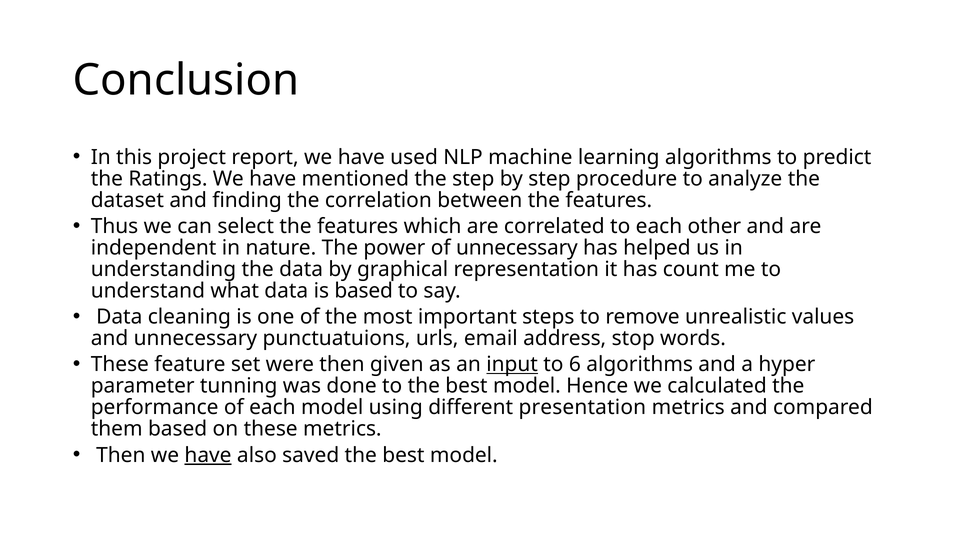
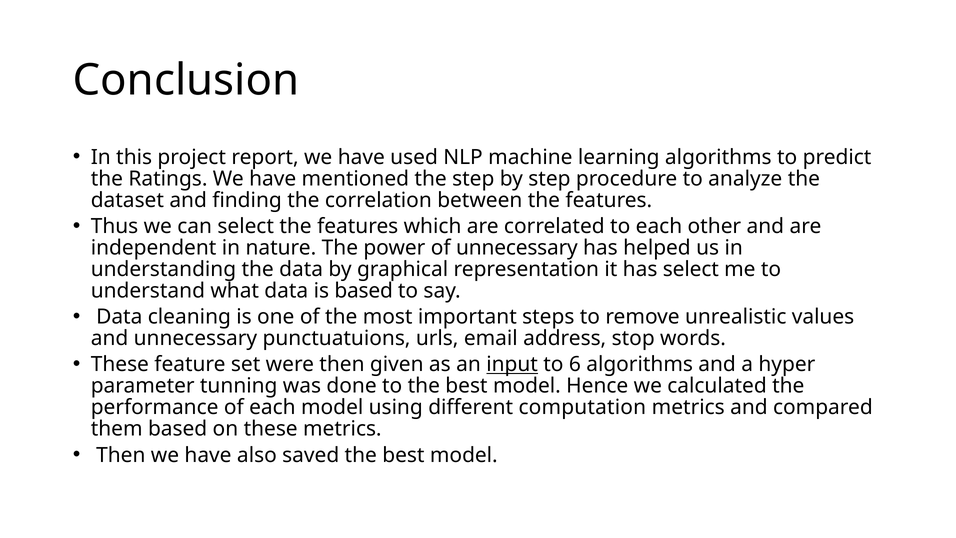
has count: count -> select
presentation: presentation -> computation
have at (208, 455) underline: present -> none
